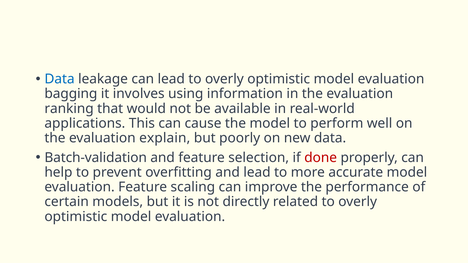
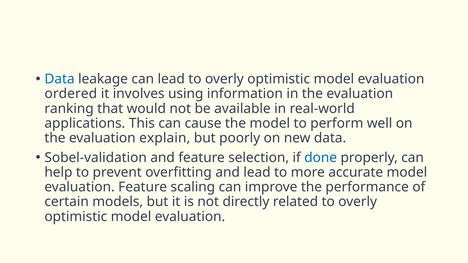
bagging: bagging -> ordered
Batch-validation: Batch-validation -> Sobel-validation
done colour: red -> blue
